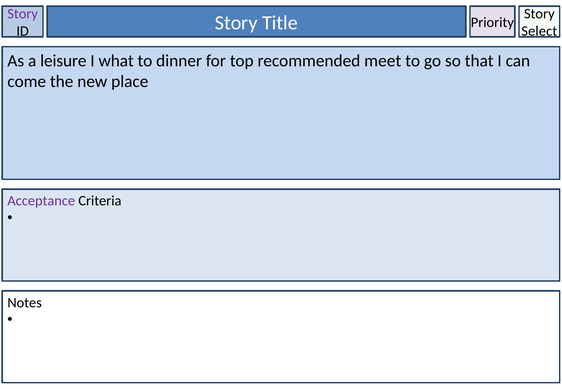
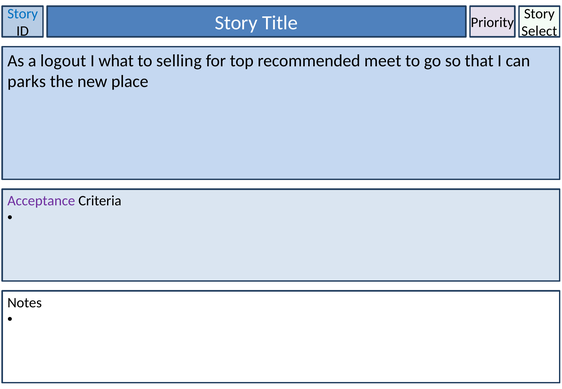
Story at (23, 14) colour: purple -> blue
leisure: leisure -> logout
dinner: dinner -> selling
come: come -> parks
